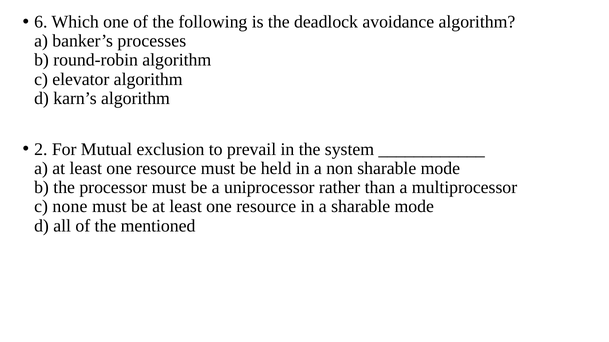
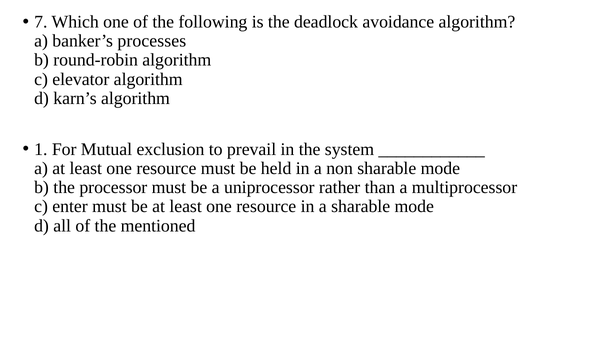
6: 6 -> 7
2: 2 -> 1
none: none -> enter
